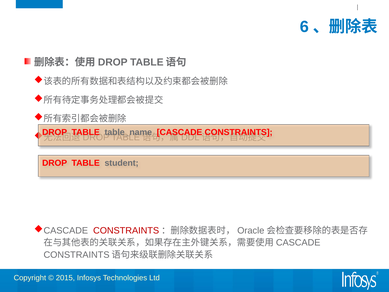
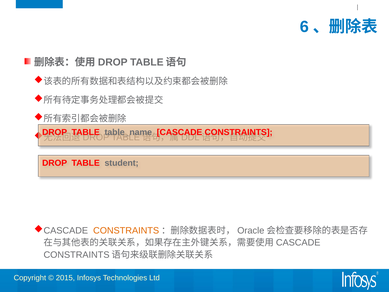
CONSTRAINTS at (126, 230) colour: red -> orange
